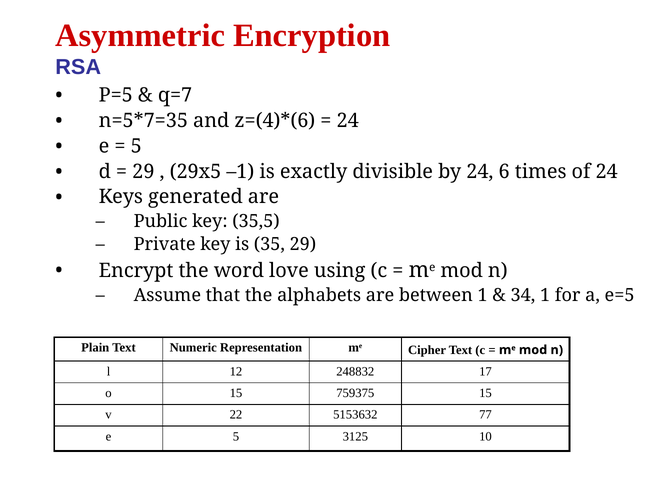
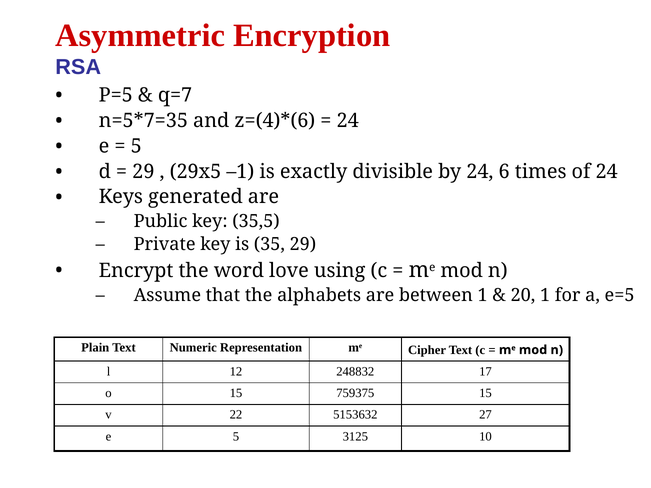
34: 34 -> 20
77: 77 -> 27
